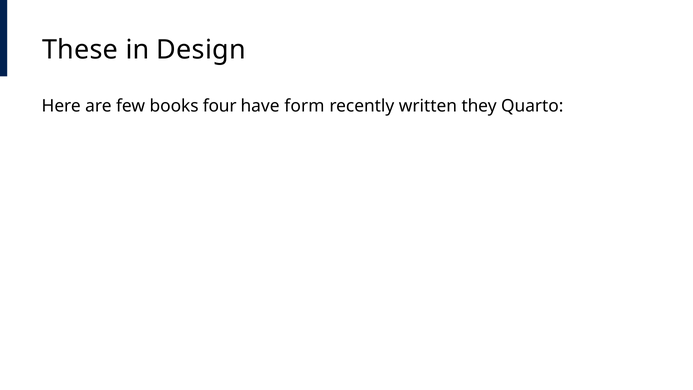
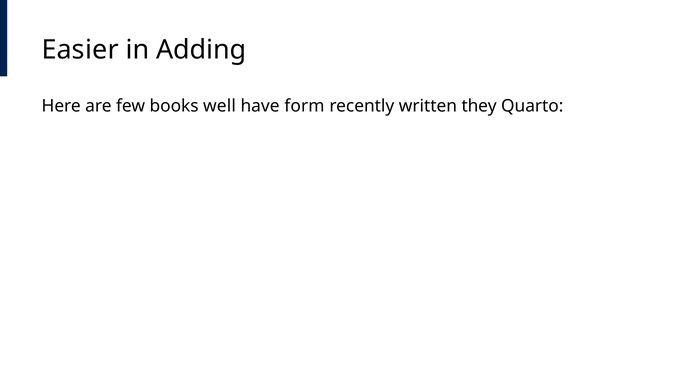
These: These -> Easier
Design: Design -> Adding
four: four -> well
